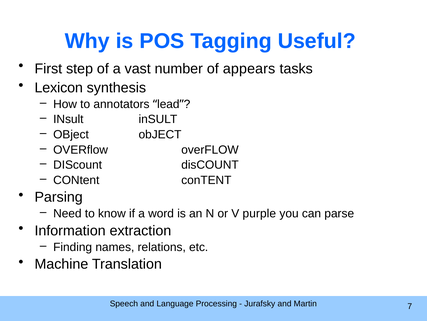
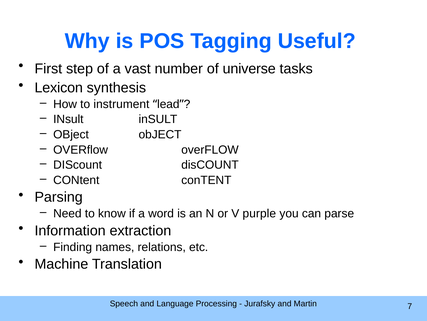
appears: appears -> universe
annotators: annotators -> instrument
